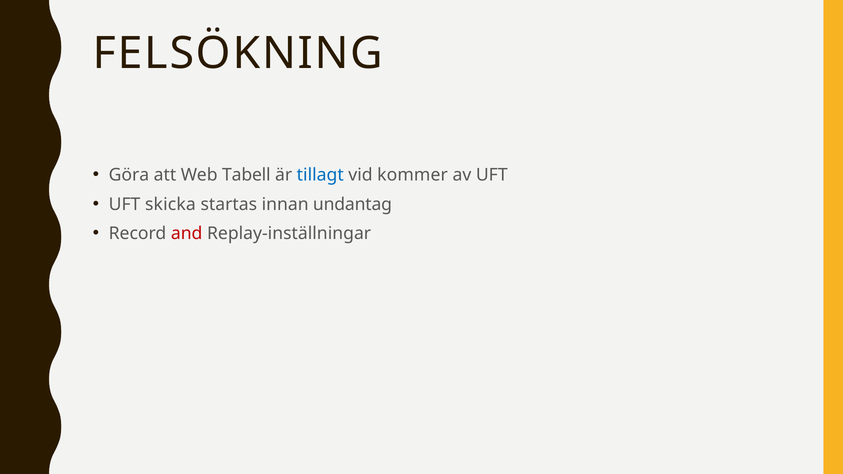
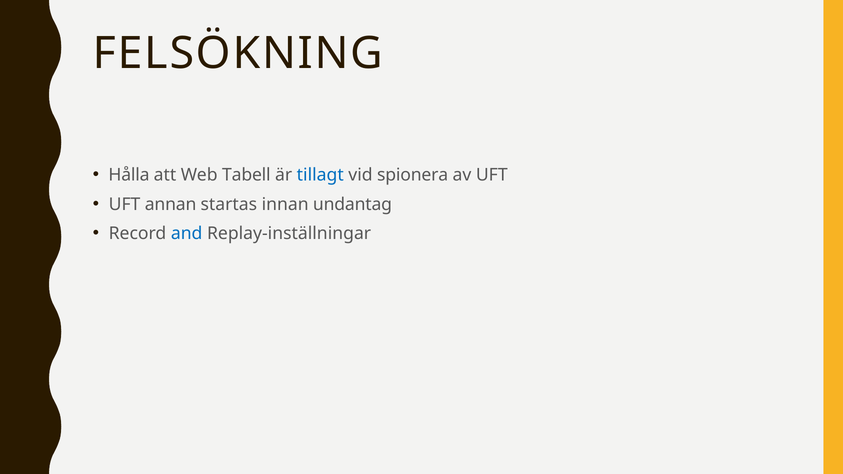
Göra: Göra -> Hålla
kommer: kommer -> spionera
skicka: skicka -> annan
and colour: red -> blue
